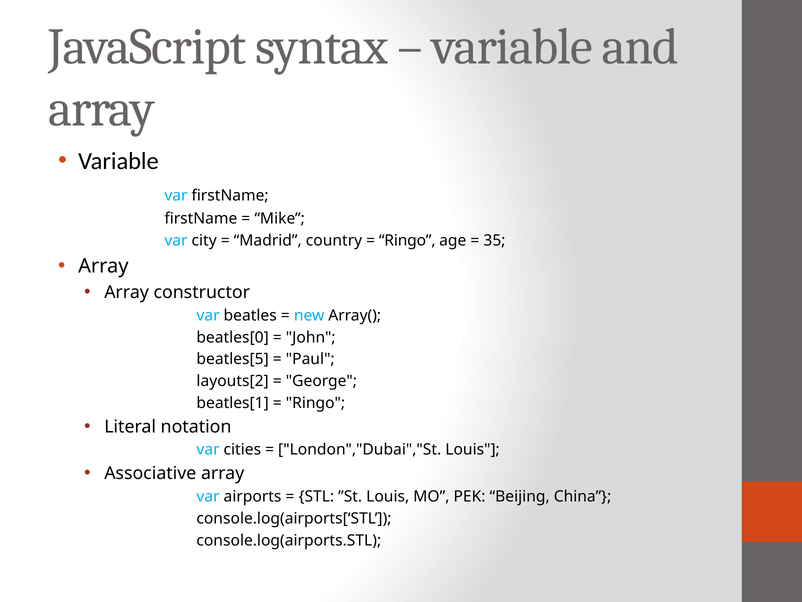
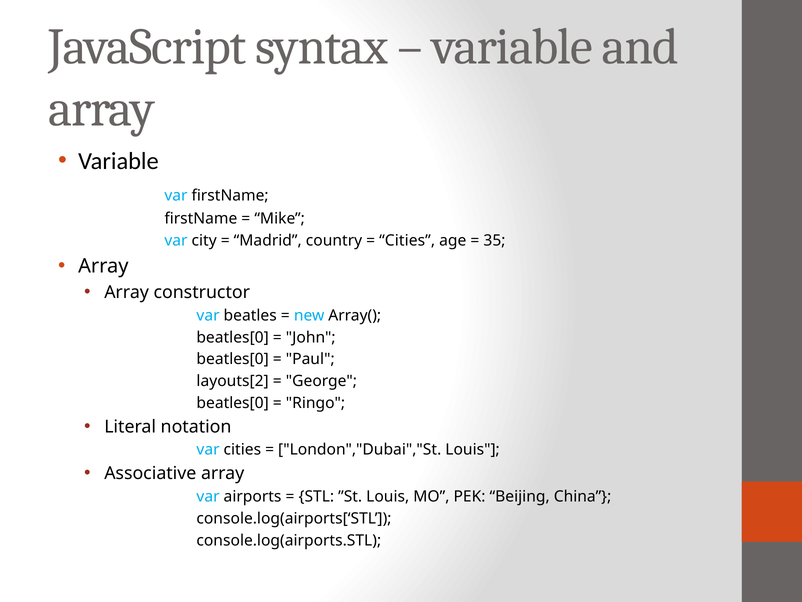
Ringo at (407, 240): Ringo -> Cities
beatles[5 at (233, 359): beatles[5 -> beatles[0
beatles[1 at (233, 403): beatles[1 -> beatles[0
